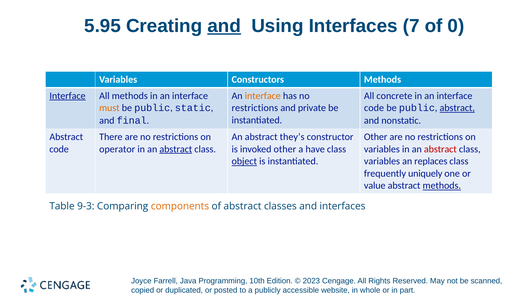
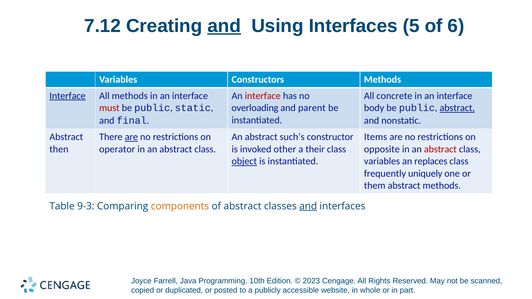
5.95: 5.95 -> 7.12
7: 7 -> 5
0: 0 -> 6
interface at (263, 96) colour: orange -> red
must colour: orange -> red
restrictions at (255, 108): restrictions -> overloading
private: private -> parent
code at (374, 108): code -> body
are at (131, 137) underline: none -> present
they’s: they’s -> such’s
Other at (376, 137): Other -> Items
code at (59, 149): code -> then
abstract at (176, 149) underline: present -> none
have: have -> their
variables at (382, 149): variables -> opposite
value: value -> them
methods at (442, 186) underline: present -> none
and at (308, 206) underline: none -> present
